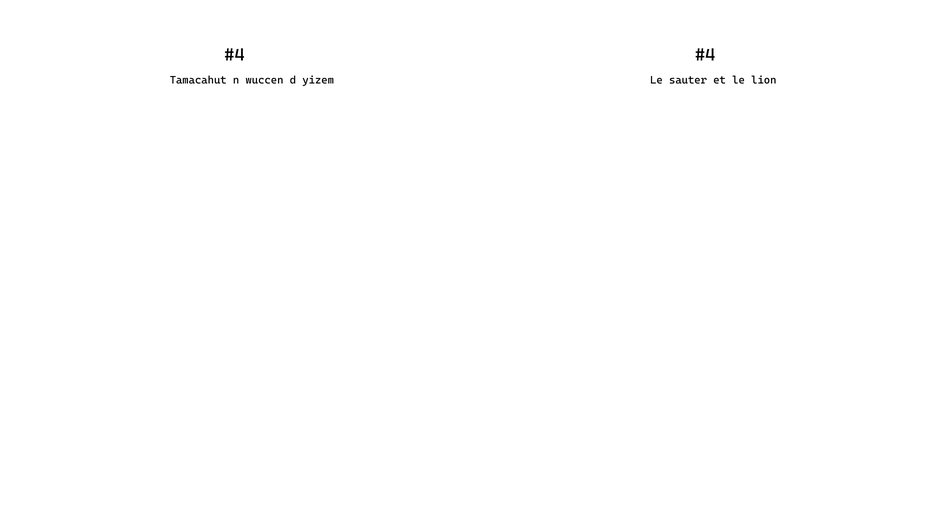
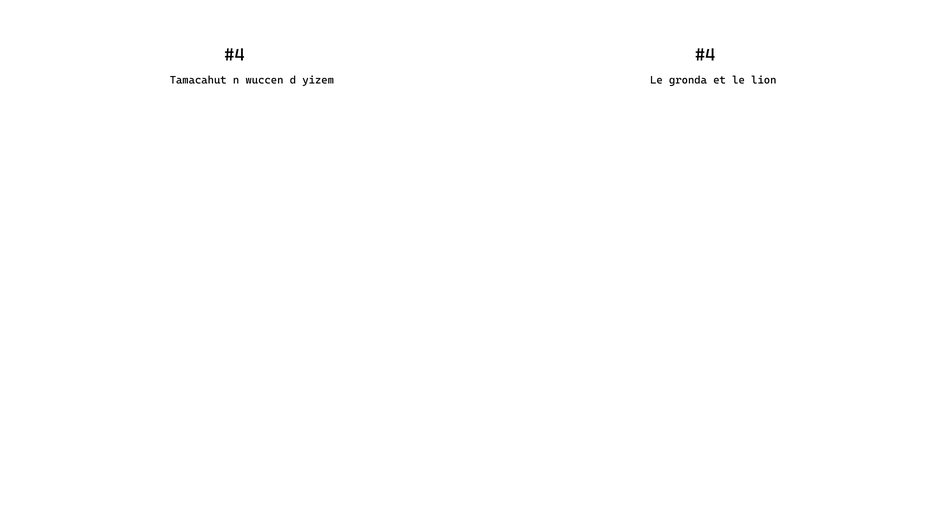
sauter: sauter -> gronda
